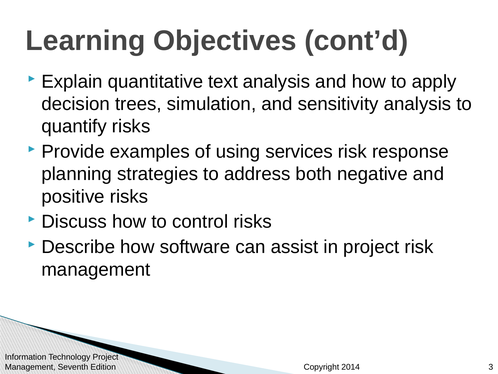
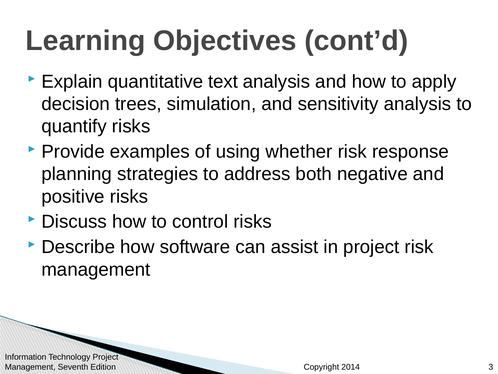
services: services -> whether
